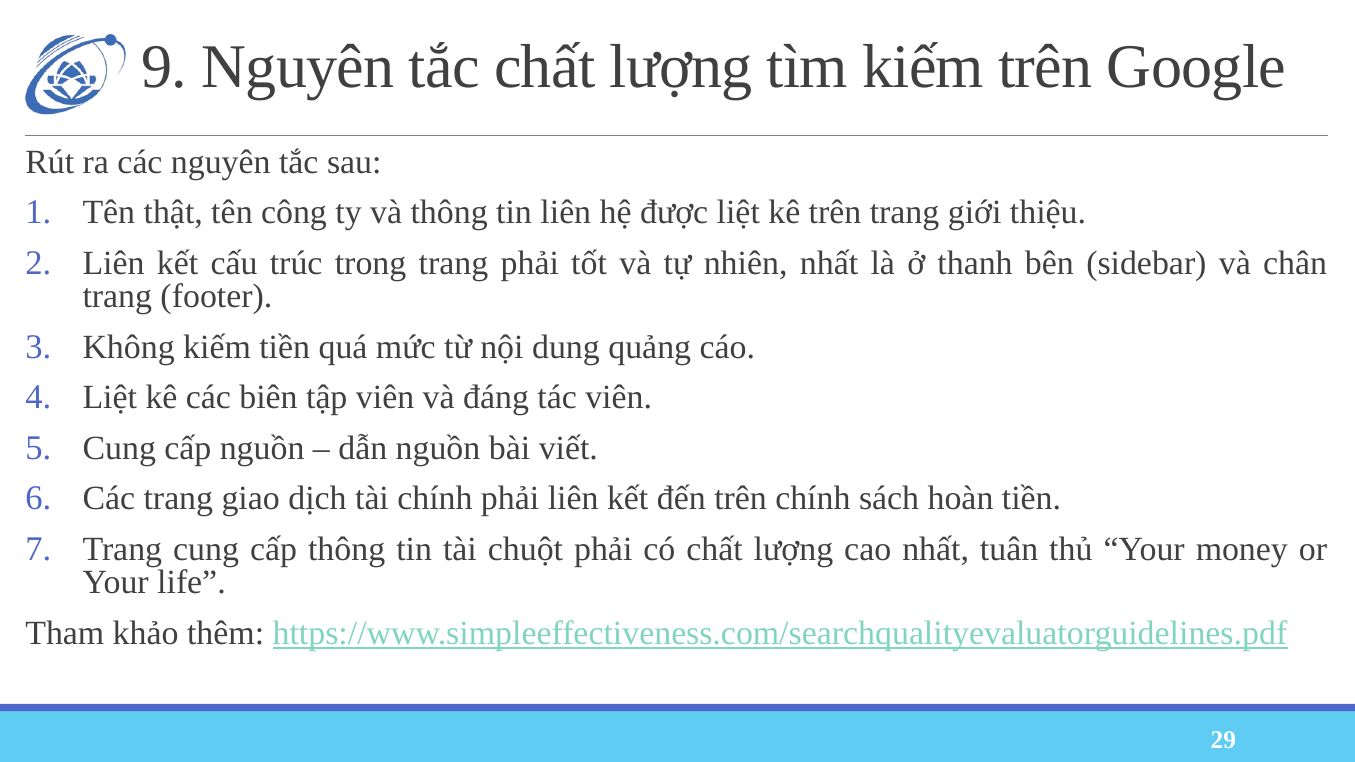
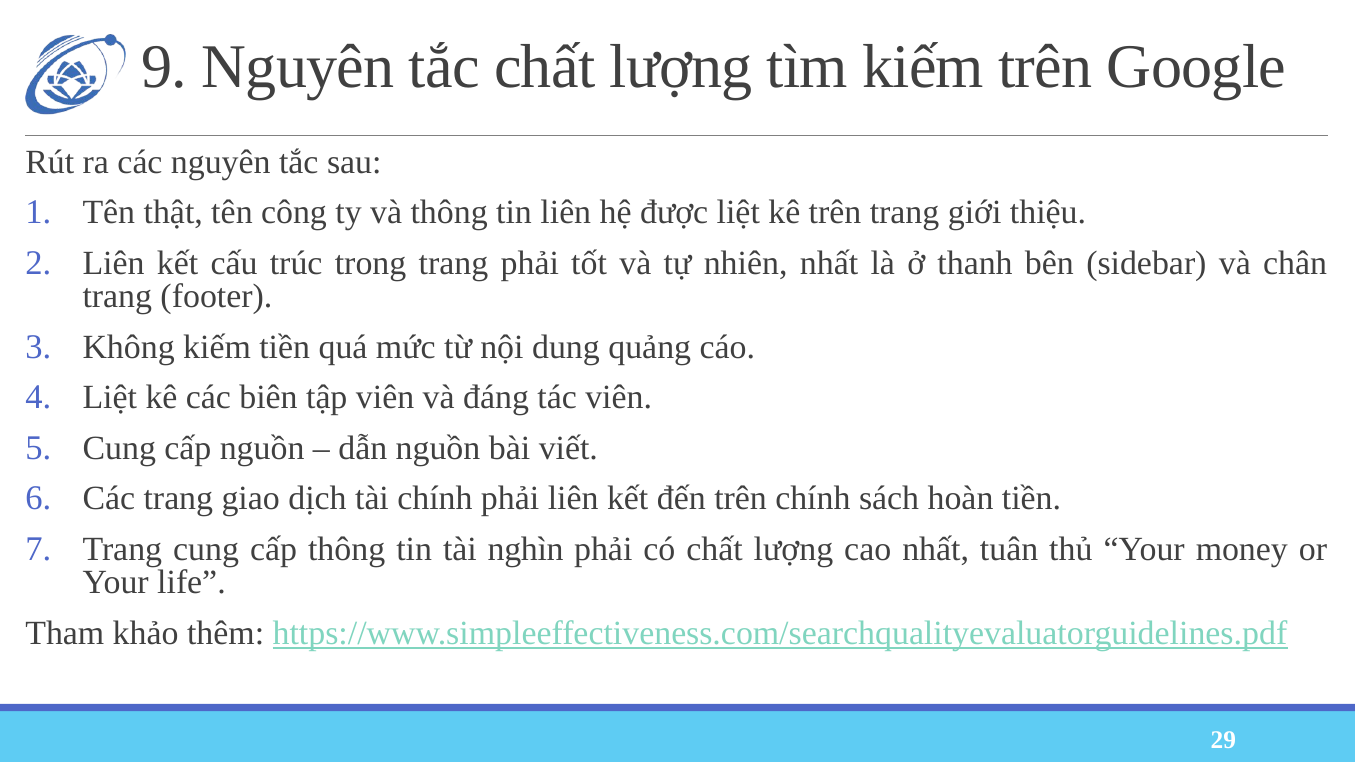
chuột: chuột -> nghìn
